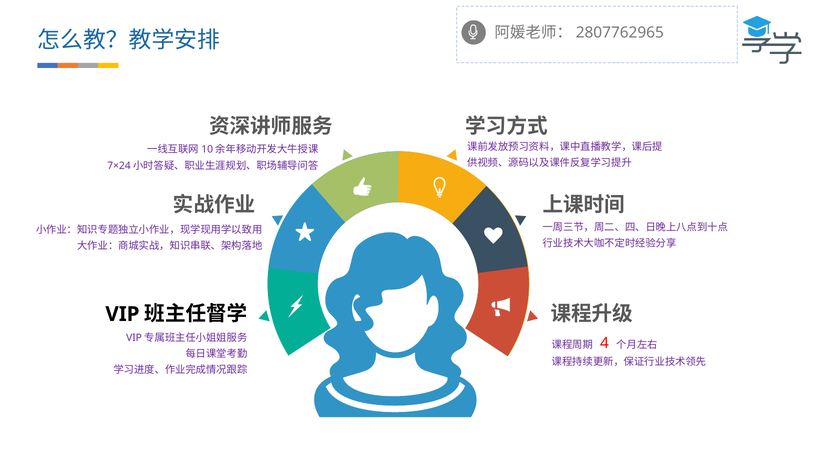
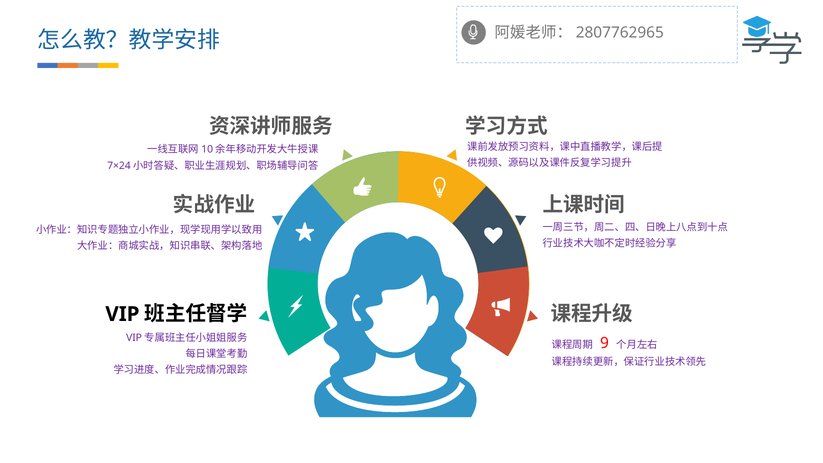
4: 4 -> 9
